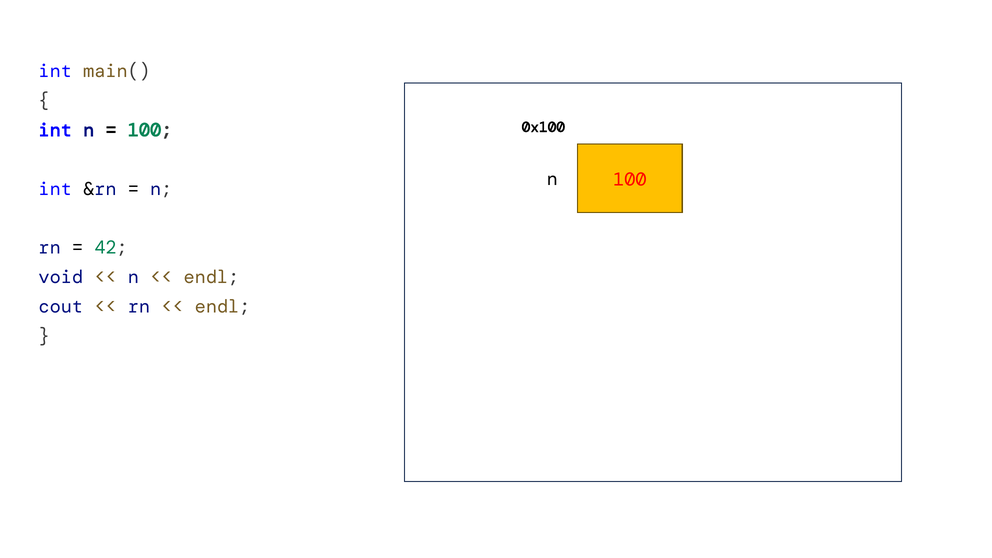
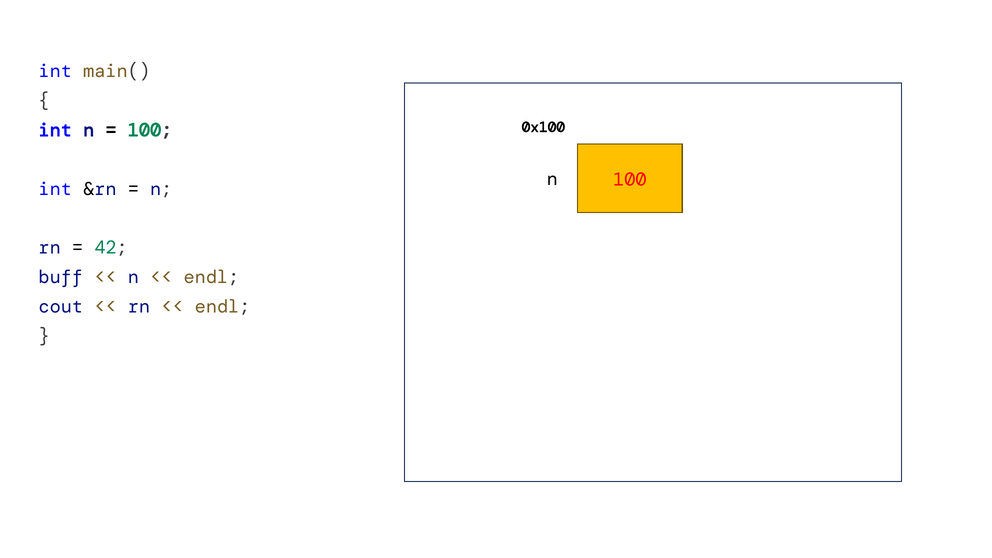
void: void -> buff
